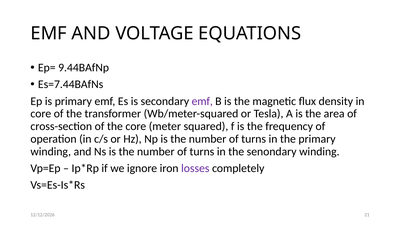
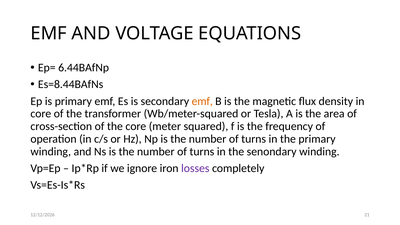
9.44BAfNp: 9.44BAfNp -> 6.44BAfNp
Es=7.44BAfNs: Es=7.44BAfNs -> Es=8.44BAfNs
emf at (202, 101) colour: purple -> orange
